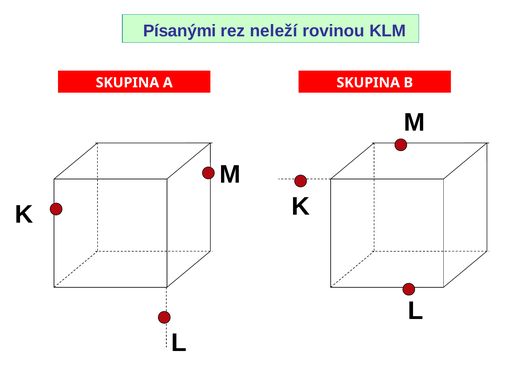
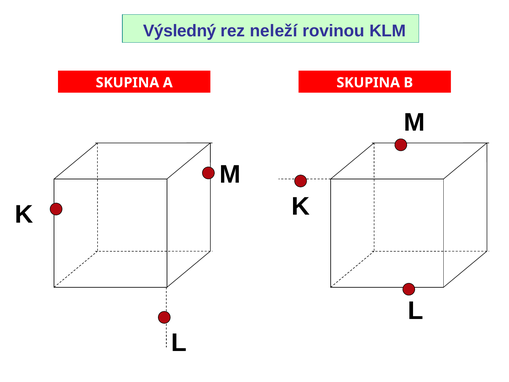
Písanými: Písanými -> Výsledný
